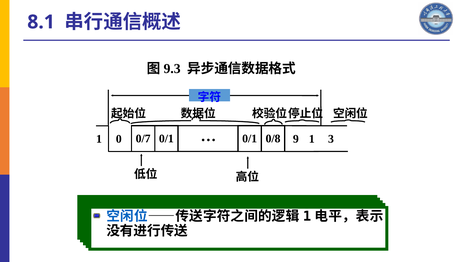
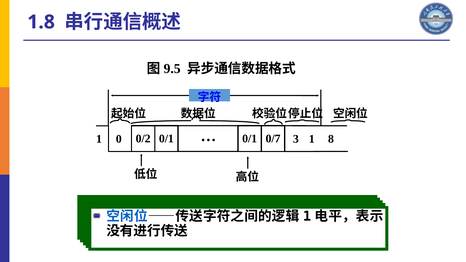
8.1: 8.1 -> 1.8
9.3: 9.3 -> 9.5
0/7: 0/7 -> 0/2
0/8: 0/8 -> 0/7
9: 9 -> 3
3: 3 -> 8
